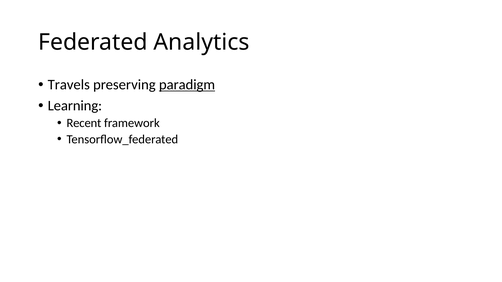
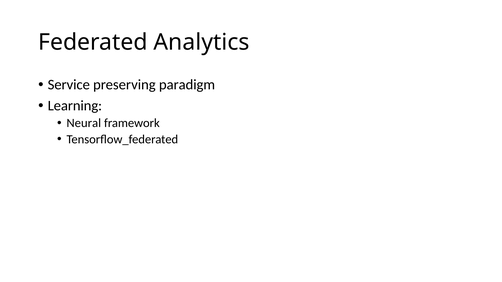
Travels: Travels -> Service
paradigm underline: present -> none
Recent: Recent -> Neural
